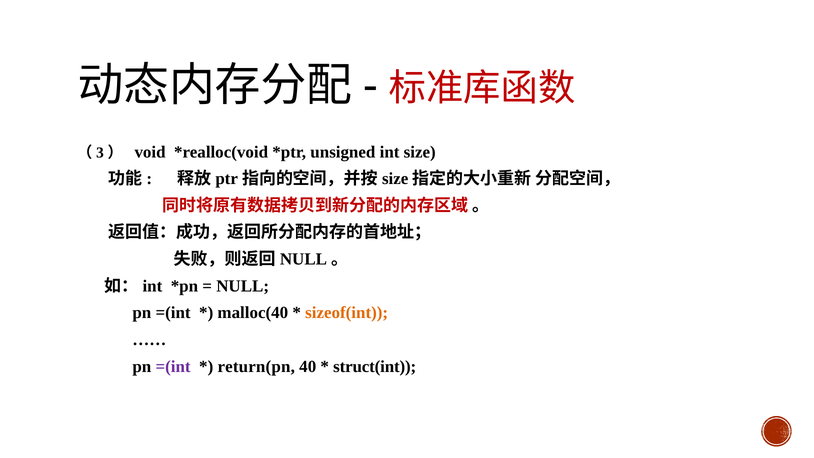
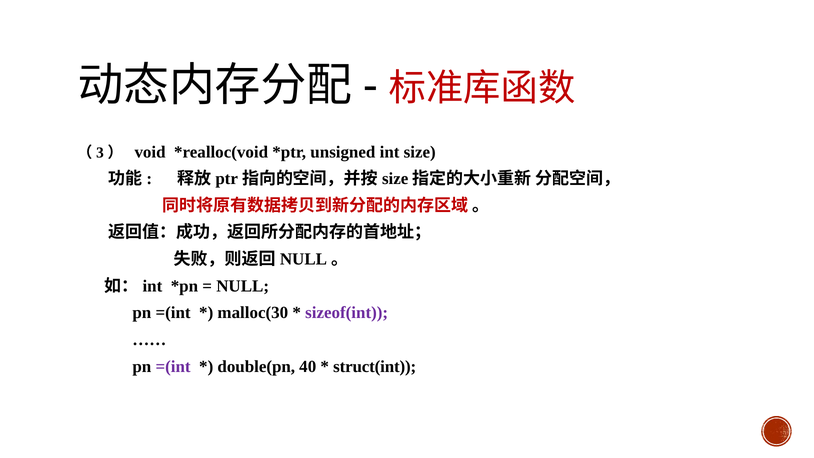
malloc(40: malloc(40 -> malloc(30
sizeof(int colour: orange -> purple
return(pn: return(pn -> double(pn
